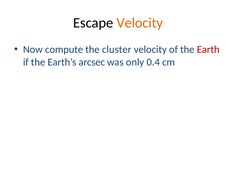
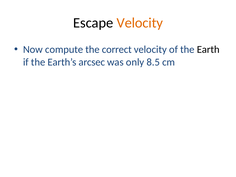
cluster: cluster -> correct
Earth colour: red -> black
0.4: 0.4 -> 8.5
